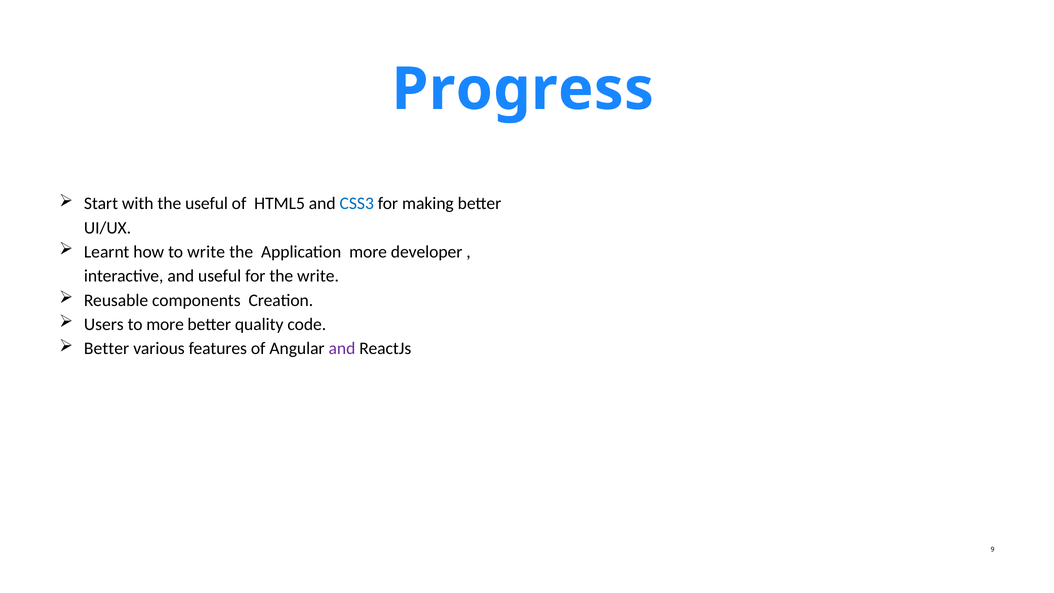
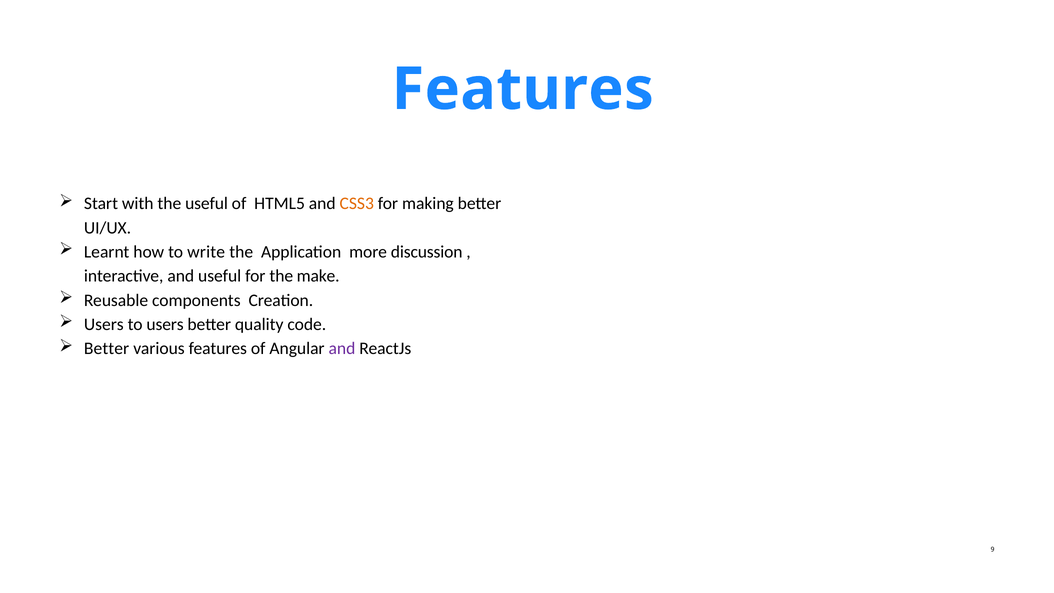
Progress at (523, 89): Progress -> Features
CSS3 colour: blue -> orange
developer: developer -> discussion
the write: write -> make
to more: more -> users
